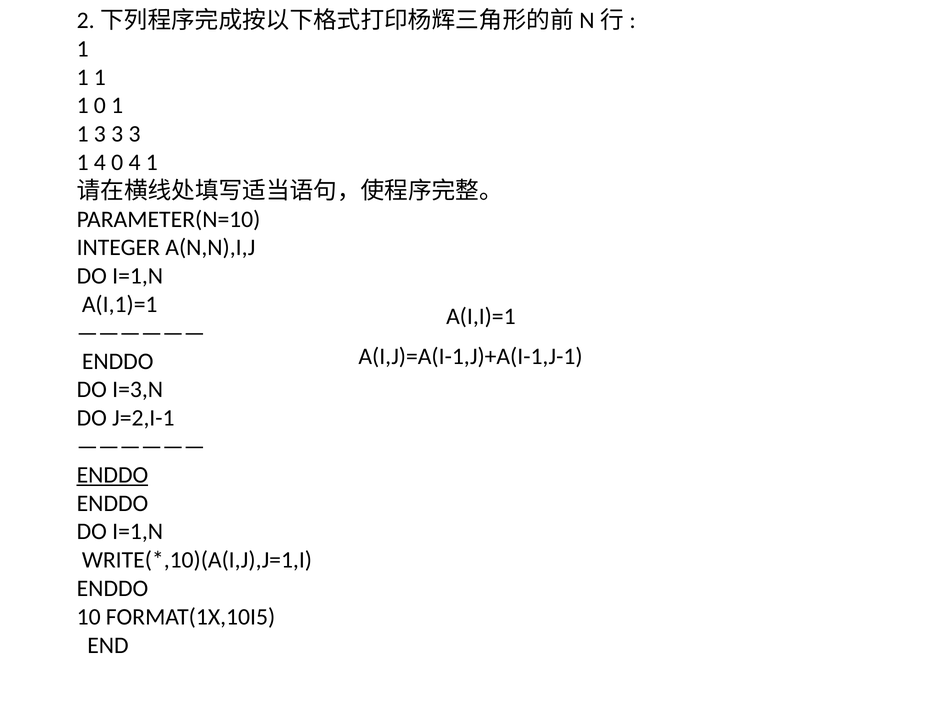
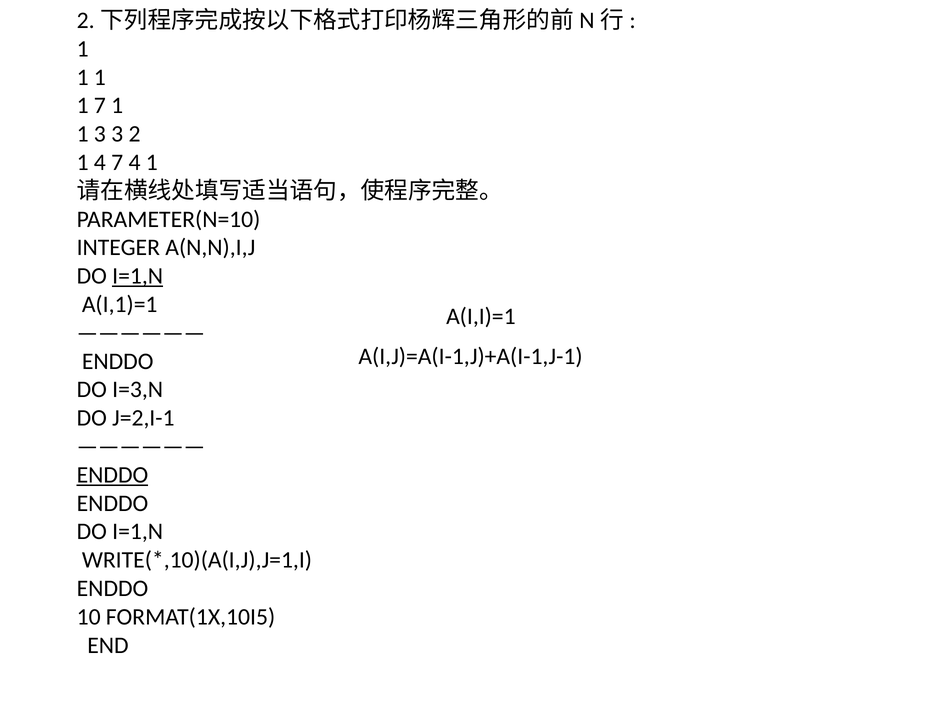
1 0: 0 -> 7
3 3 3: 3 -> 2
4 0: 0 -> 7
I=1,N at (138, 276) underline: none -> present
